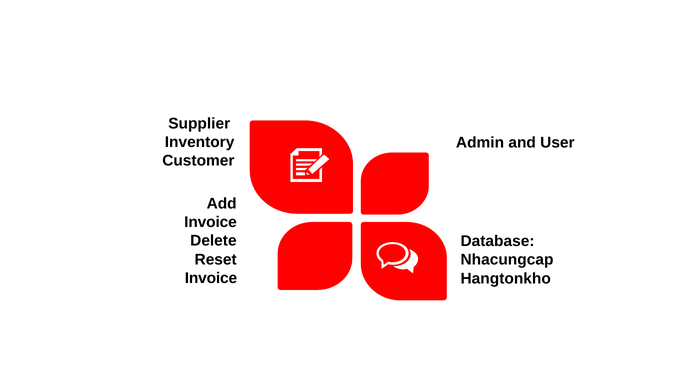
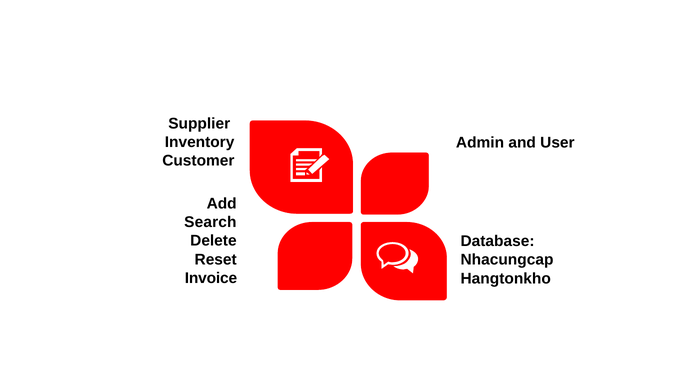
Invoice at (211, 222): Invoice -> Search
